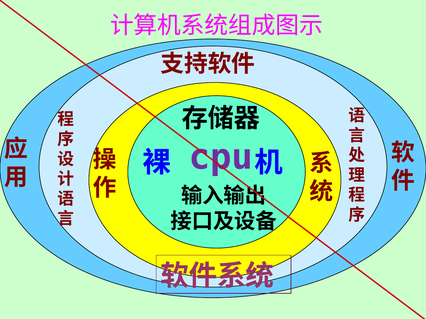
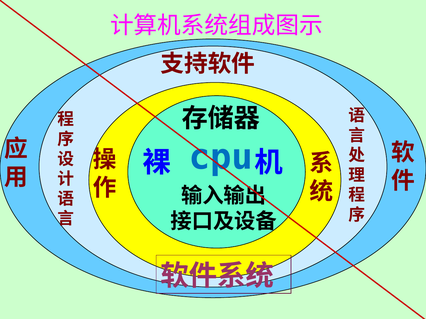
cpu colour: purple -> blue
